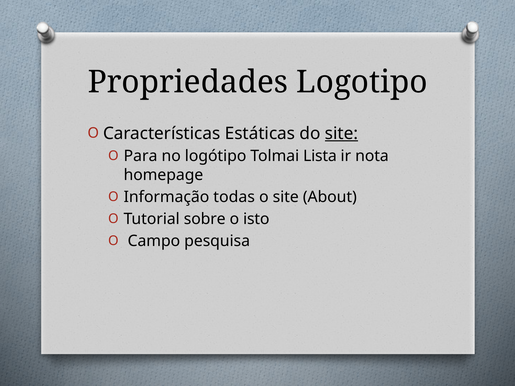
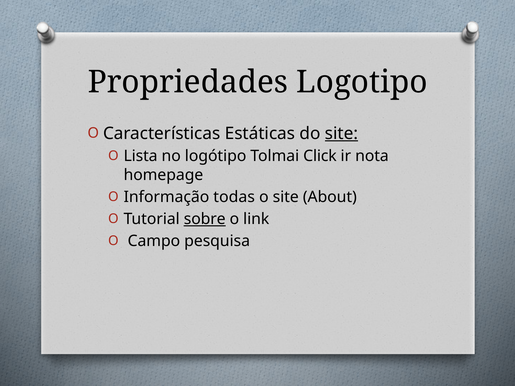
Para: Para -> Lista
Lista: Lista -> Click
sobre underline: none -> present
isto: isto -> link
